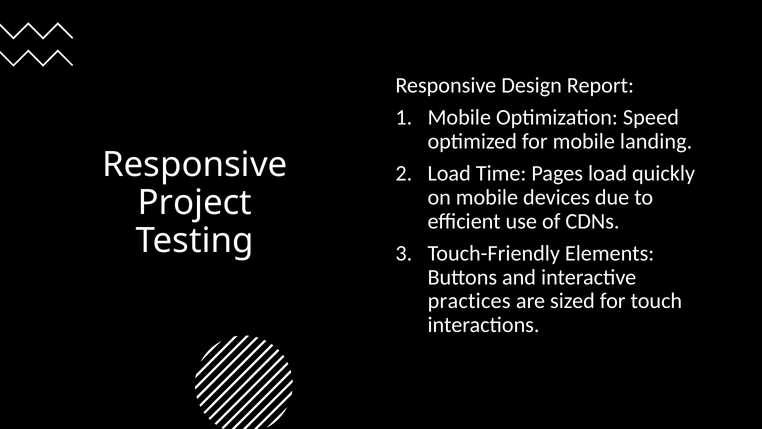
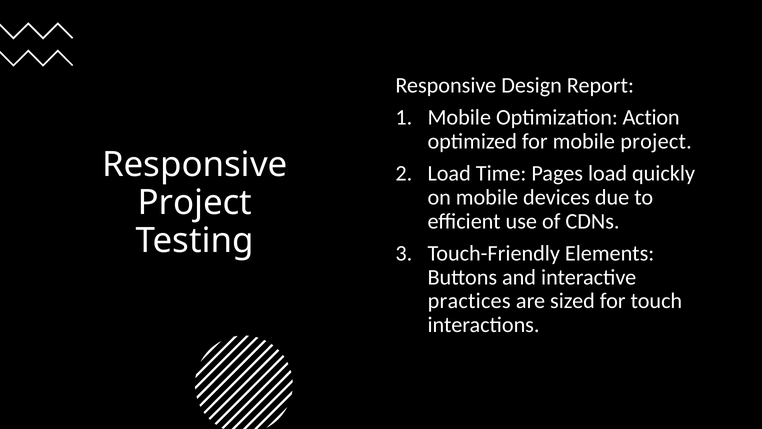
Speed: Speed -> Action
mobile landing: landing -> project
